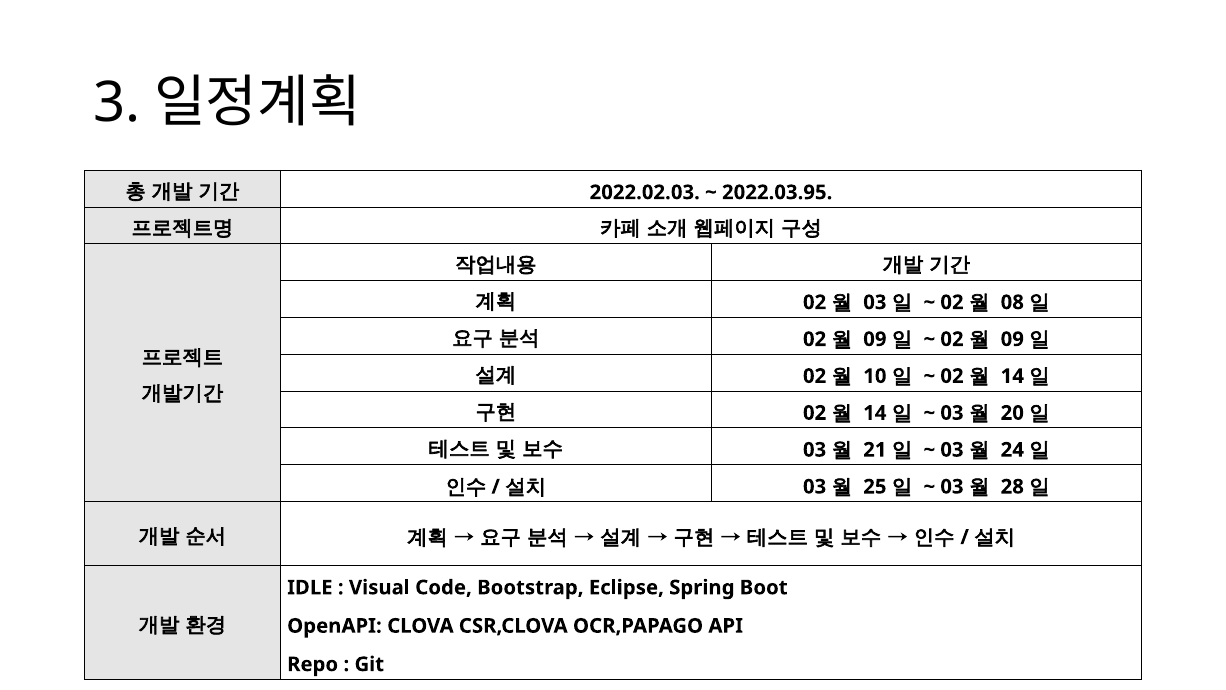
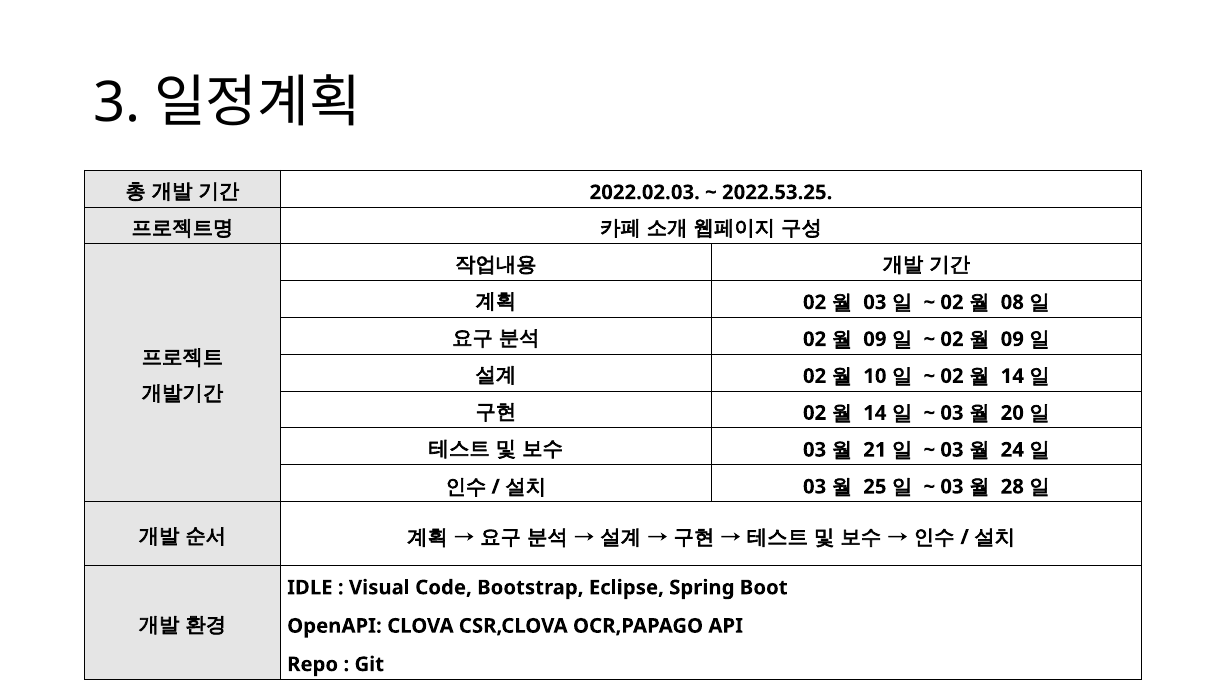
2022.03.95: 2022.03.95 -> 2022.53.25
